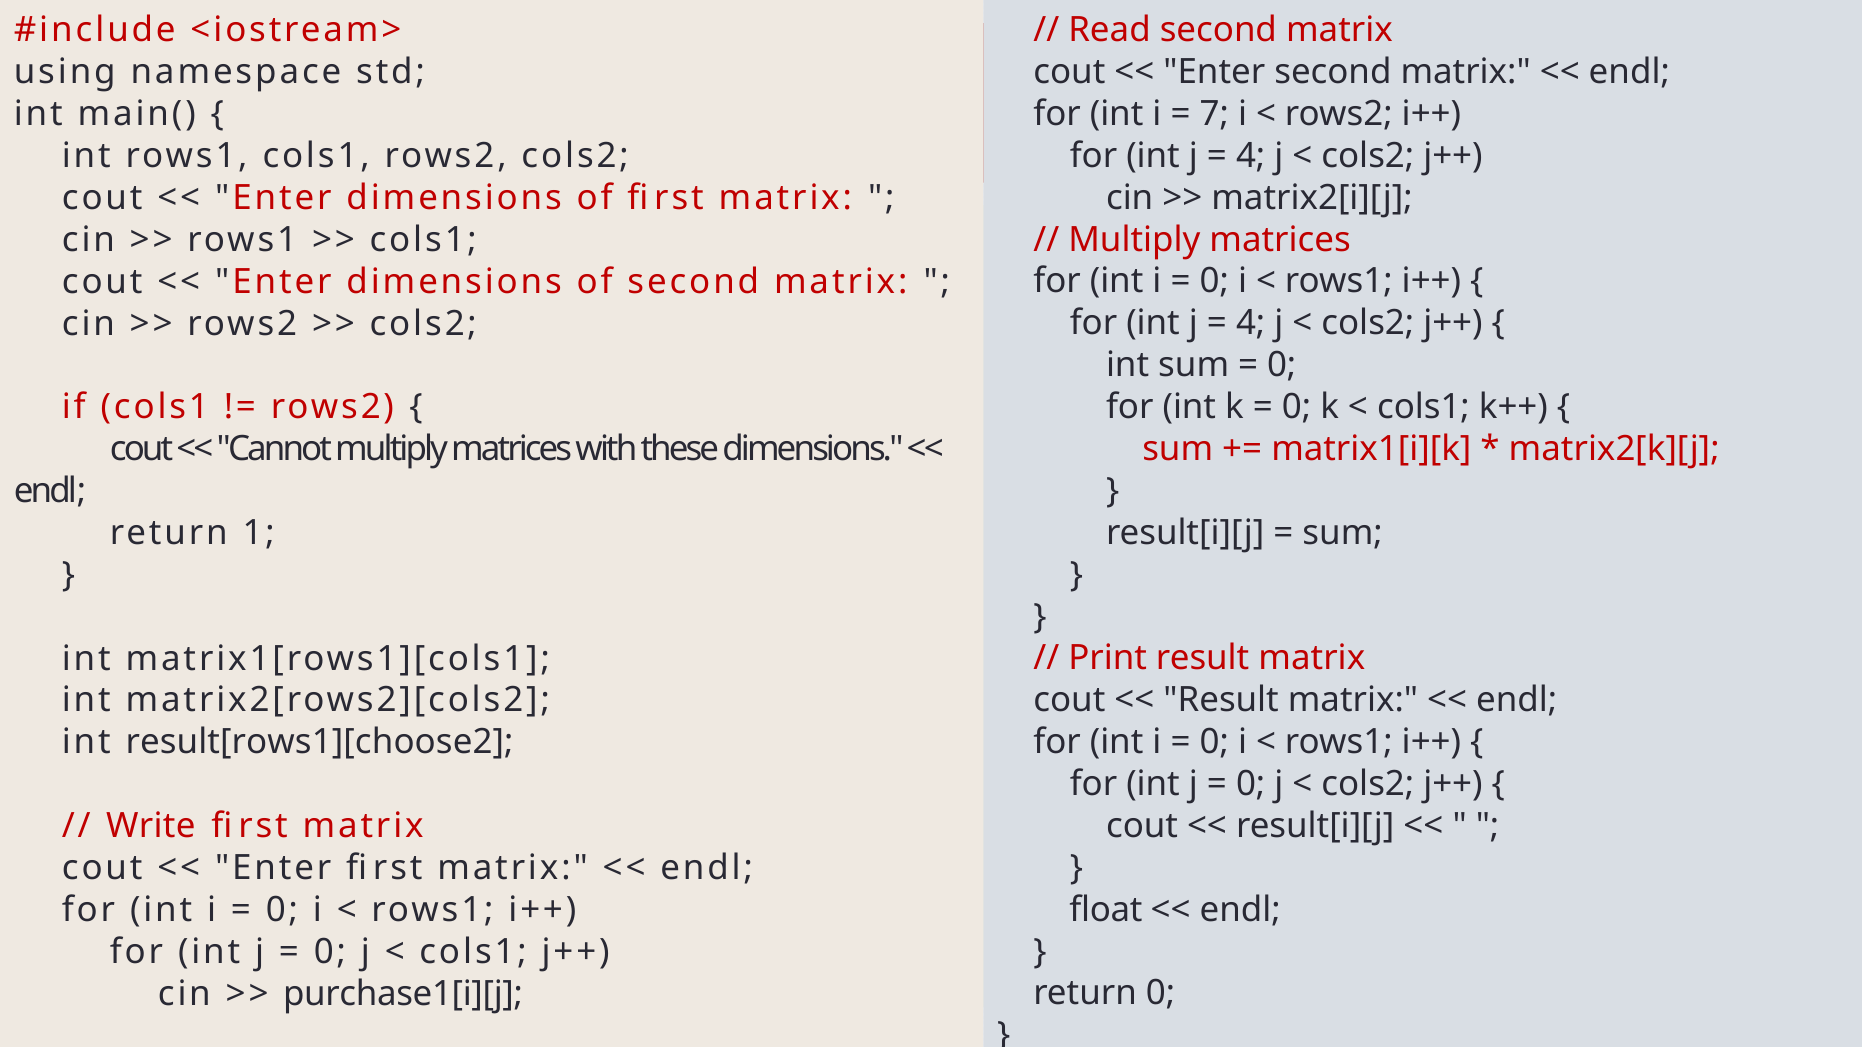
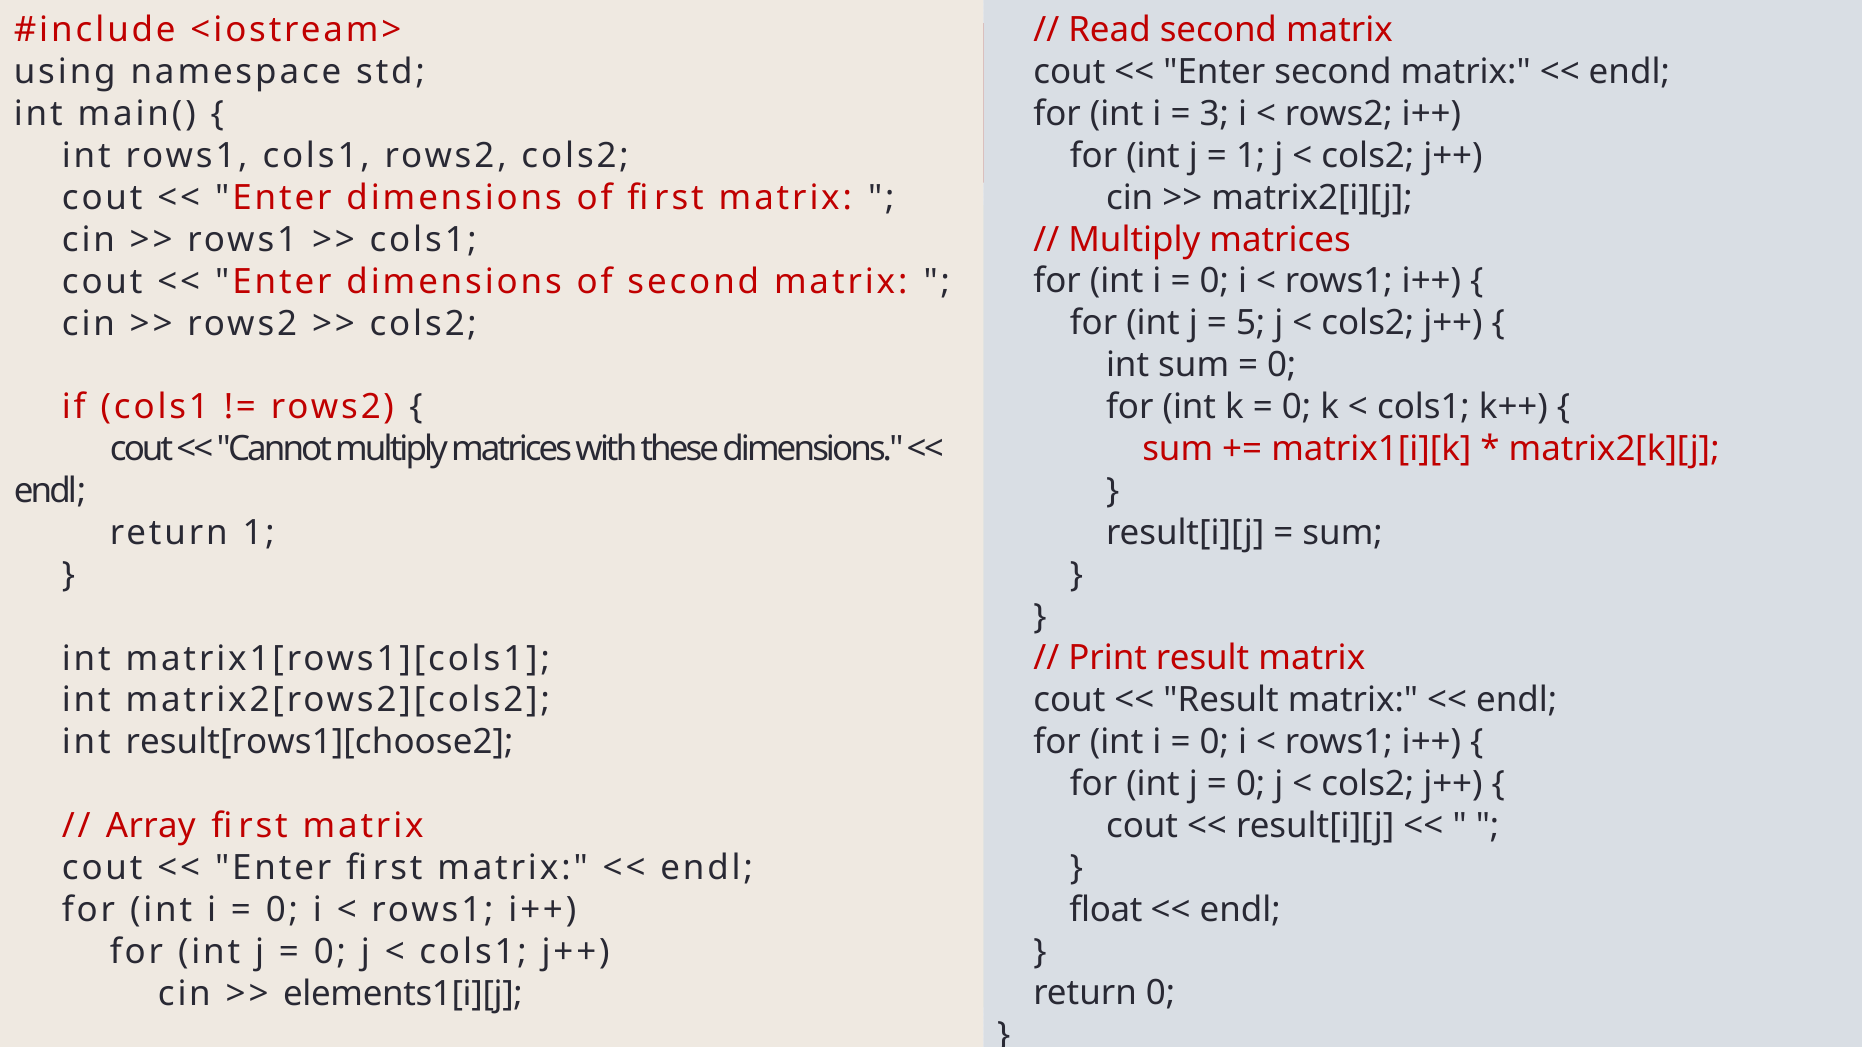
7: 7 -> 3
4 at (1251, 156): 4 -> 1
4 at (1251, 323): 4 -> 5
Write: Write -> Array
purchase1[i][j: purchase1[i][j -> elements1[i][j
